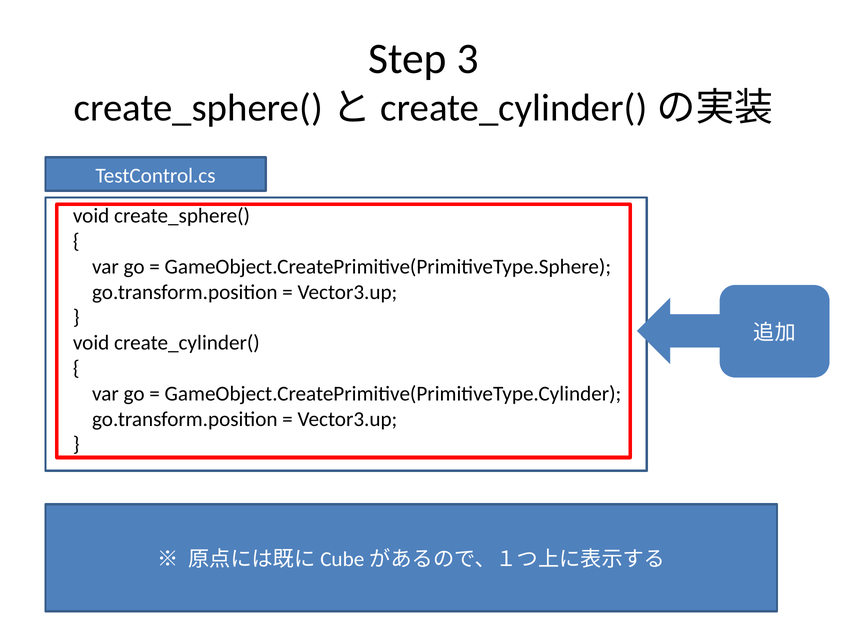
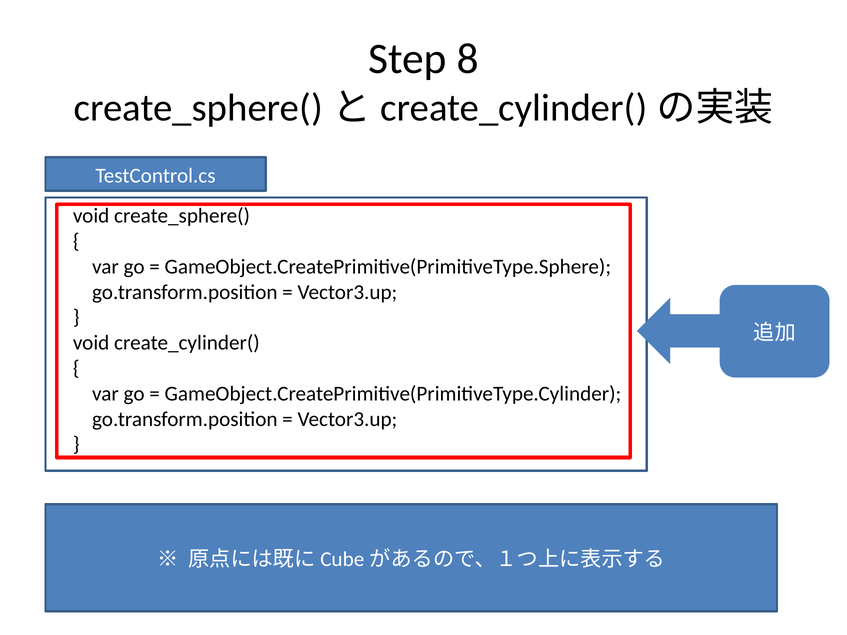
3: 3 -> 8
